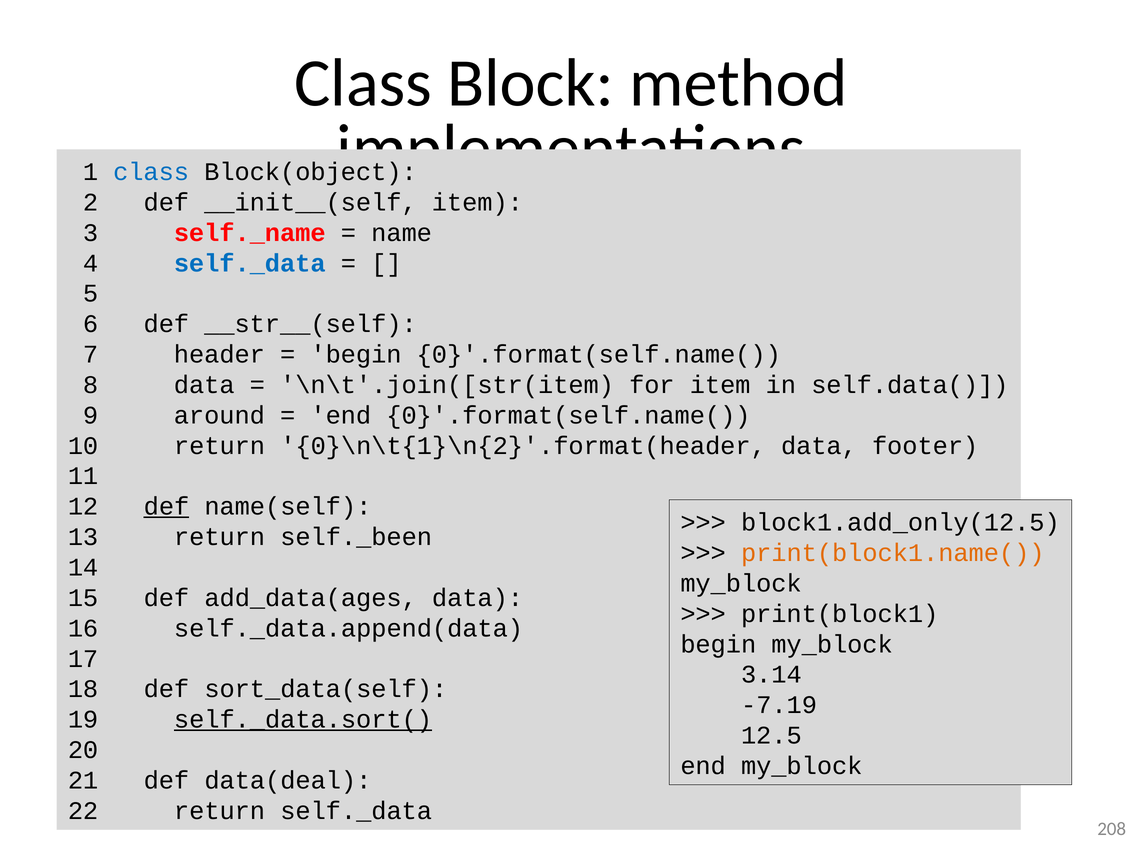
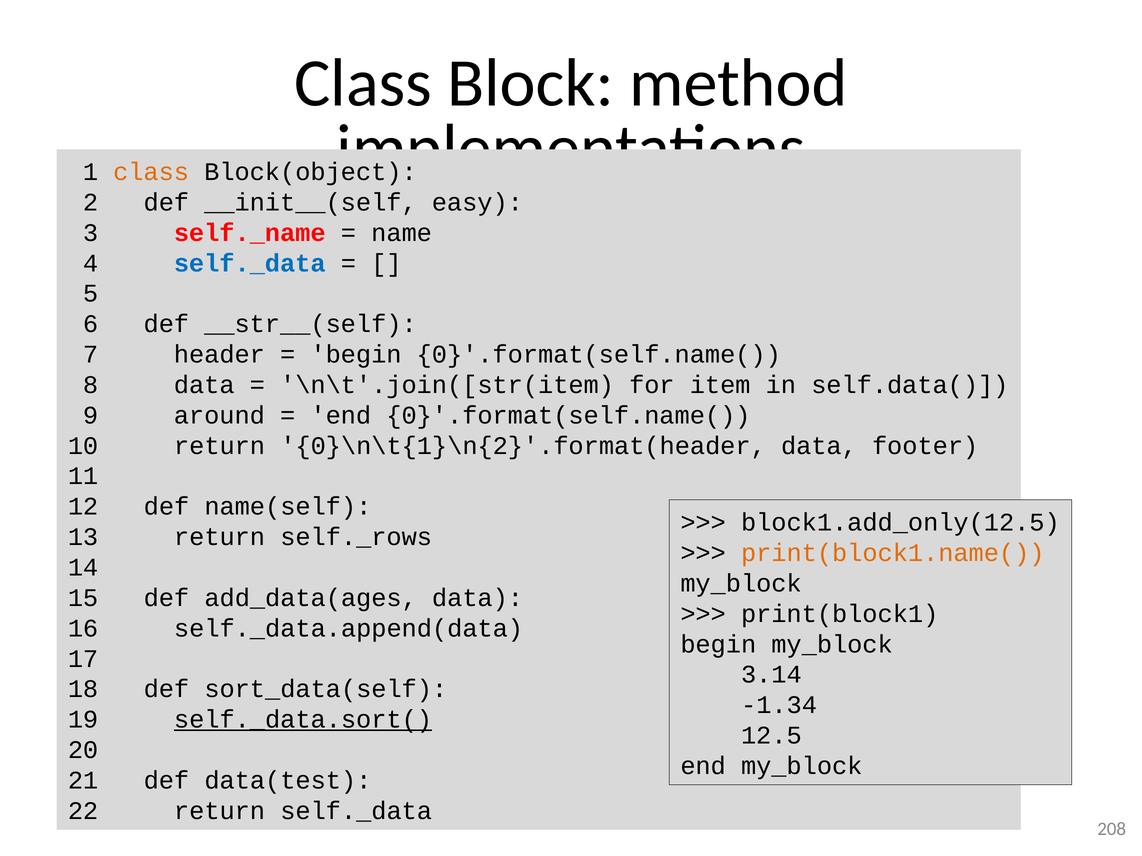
class at (151, 172) colour: blue -> orange
__init__(self item: item -> easy
def at (166, 507) underline: present -> none
self._been: self._been -> self._rows
-7.19: -7.19 -> -1.34
data(deal: data(deal -> data(test
